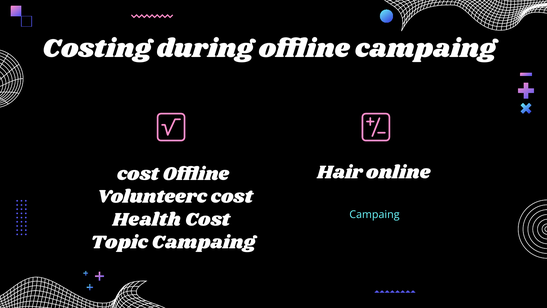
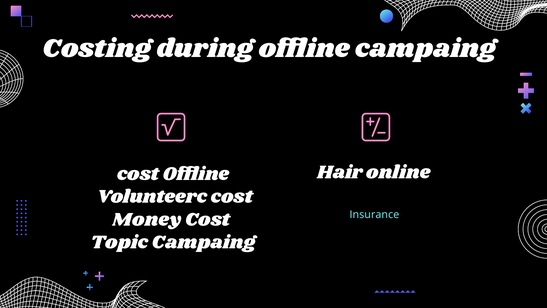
Campaing at (374, 214): Campaing -> Insurance
Health: Health -> Money
